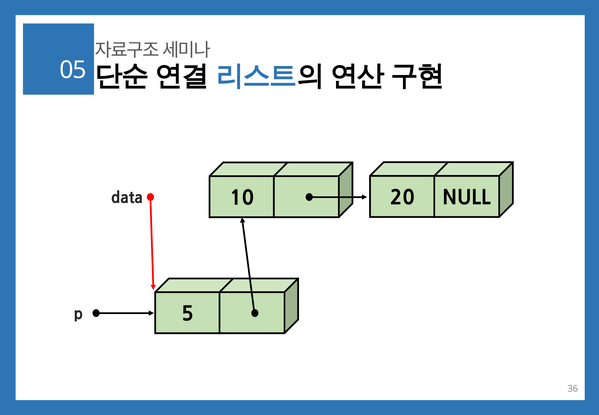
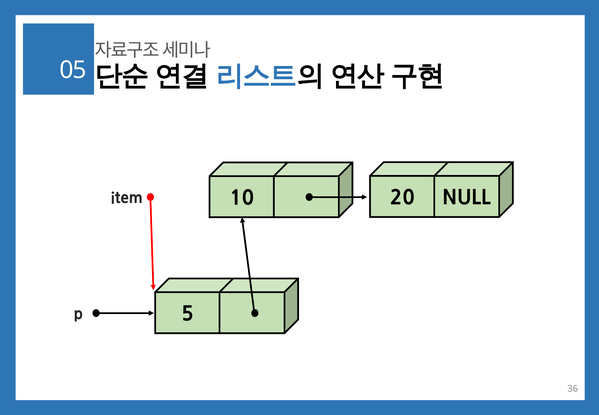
data: data -> item
